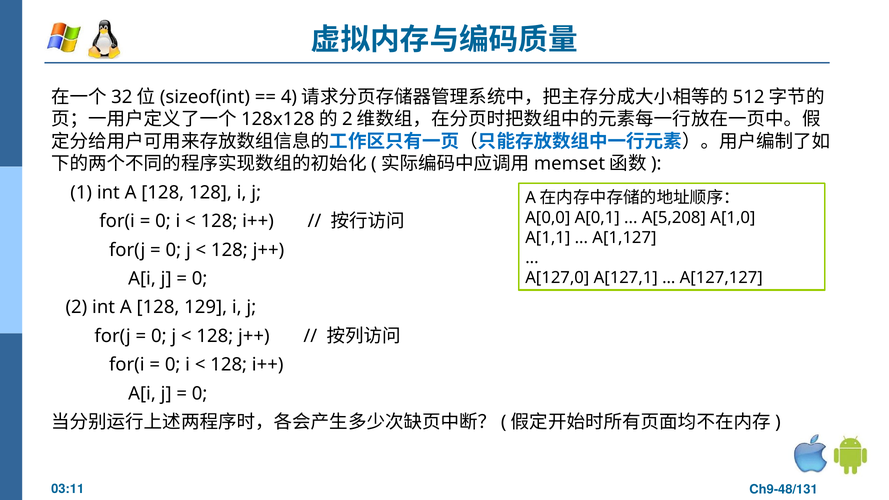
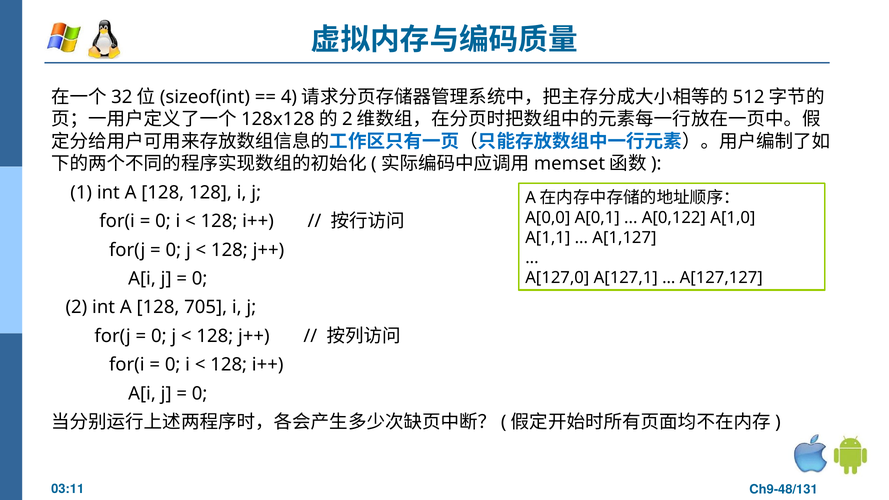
A[5,208: A[5,208 -> A[0,122
129: 129 -> 705
